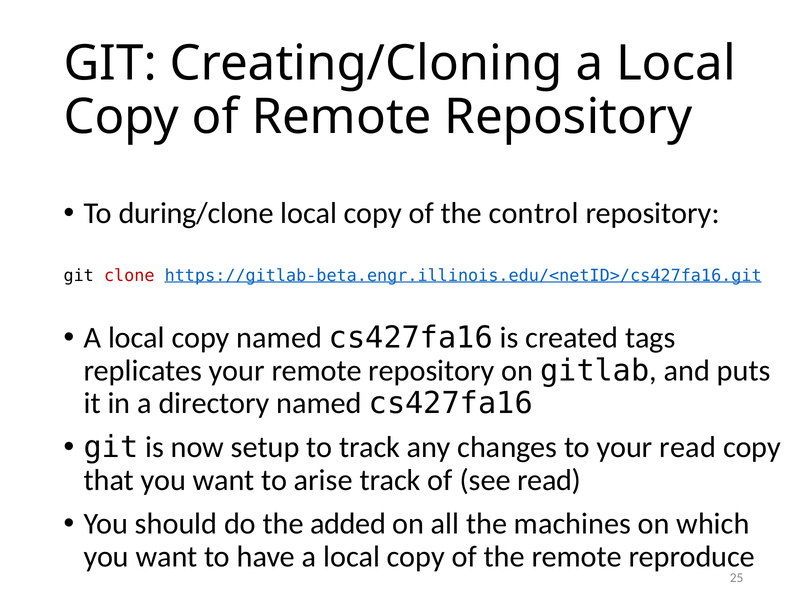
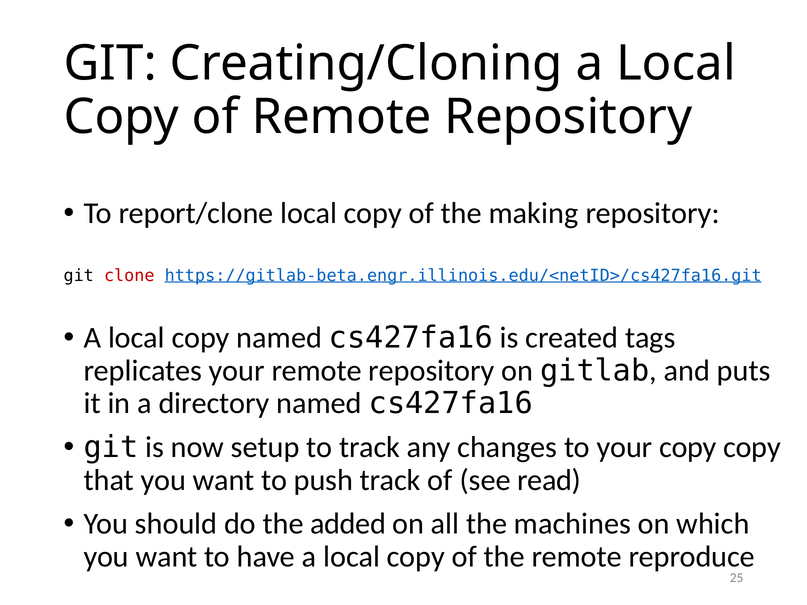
during/clone: during/clone -> report/clone
control: control -> making
your read: read -> copy
arise: arise -> push
